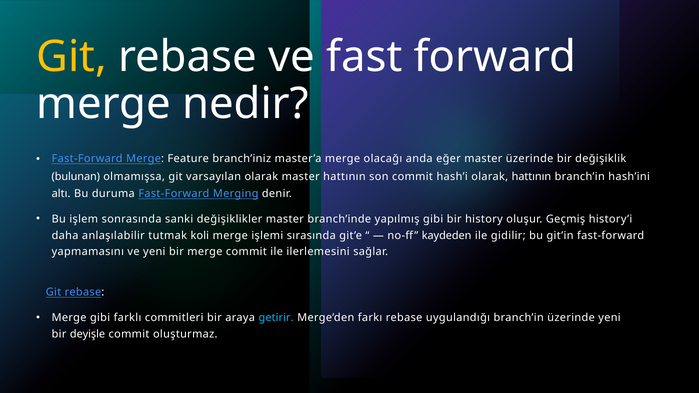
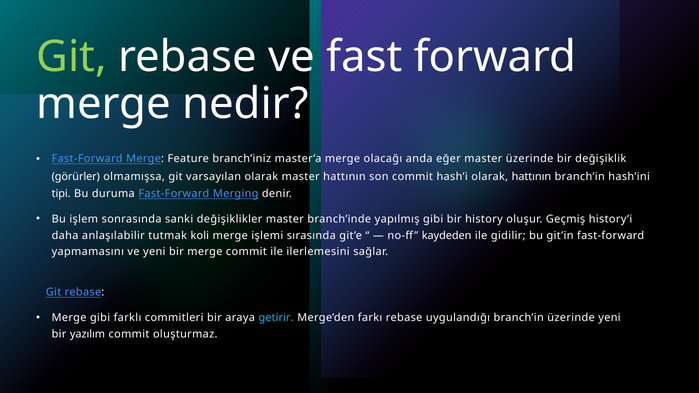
Git at (71, 57) colour: yellow -> light green
bulunan: bulunan -> görürler
altı: altı -> tipi
deyişle: deyişle -> yazılım
